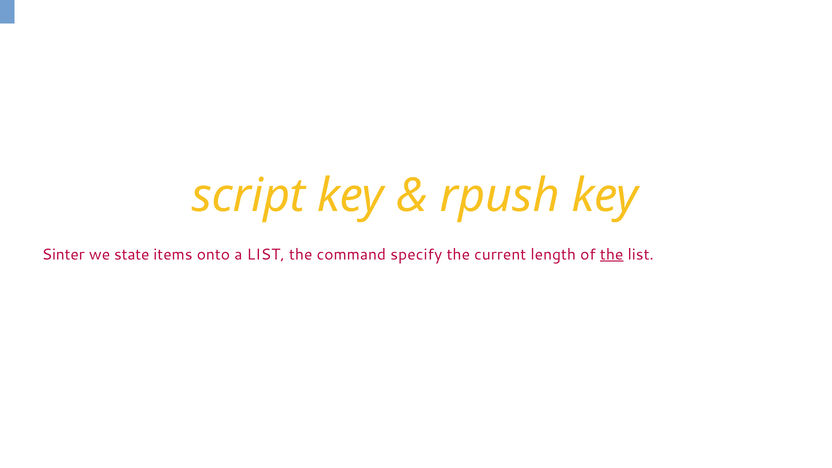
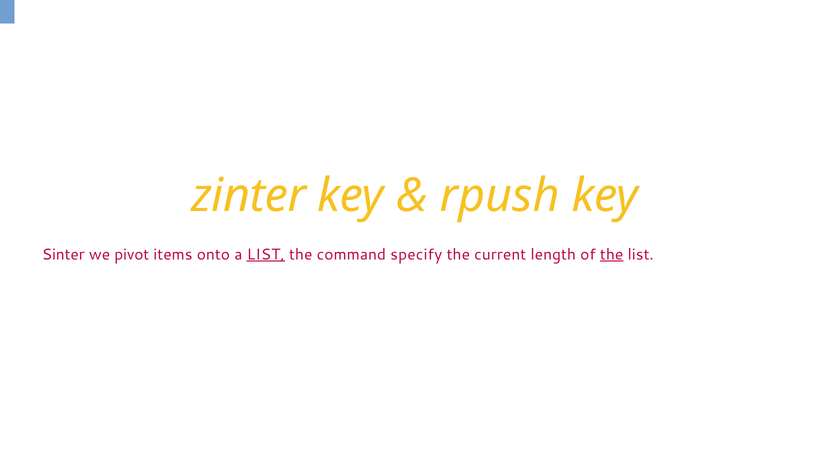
script: script -> zinter
state: state -> pivot
LIST at (266, 254) underline: none -> present
